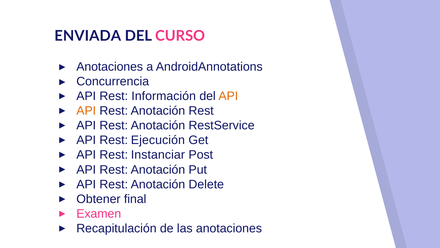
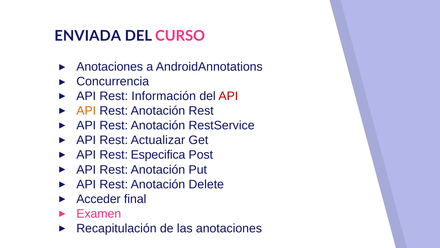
API at (228, 96) colour: orange -> red
Ejecución: Ejecución -> Actualizar
Instanciar: Instanciar -> Especifica
Obtener: Obtener -> Acceder
